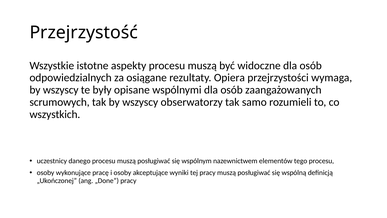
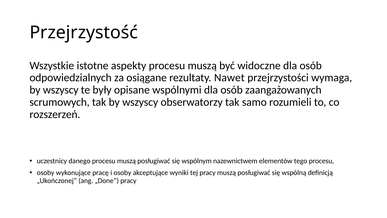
Opiera: Opiera -> Nawet
wszystkich: wszystkich -> rozszerzeń
